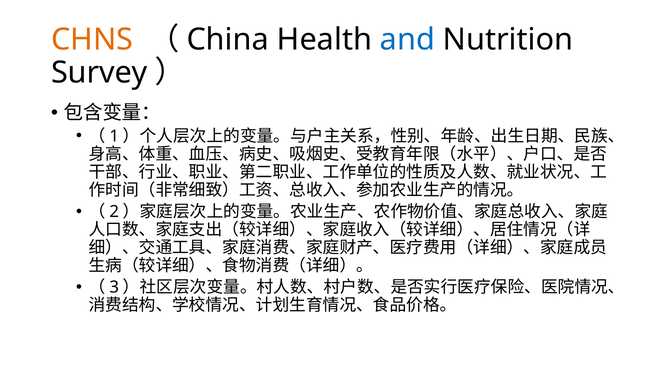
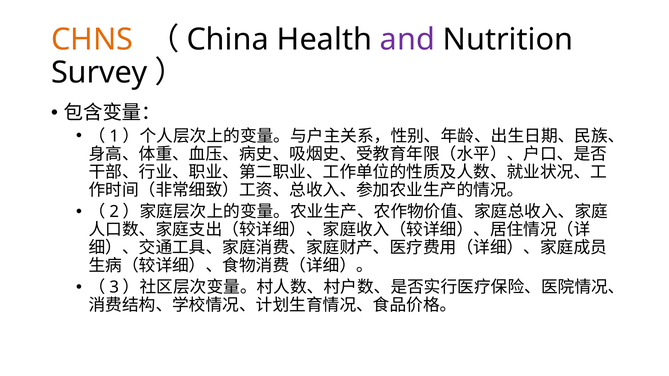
and colour: blue -> purple
